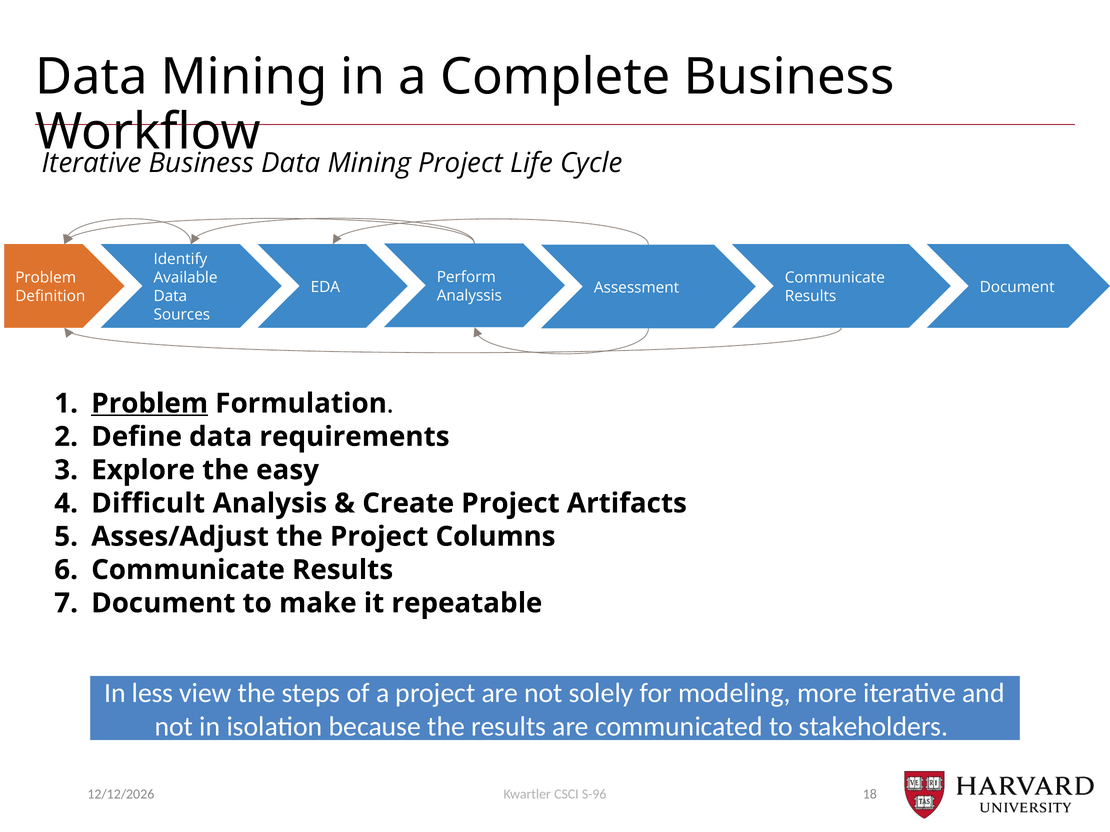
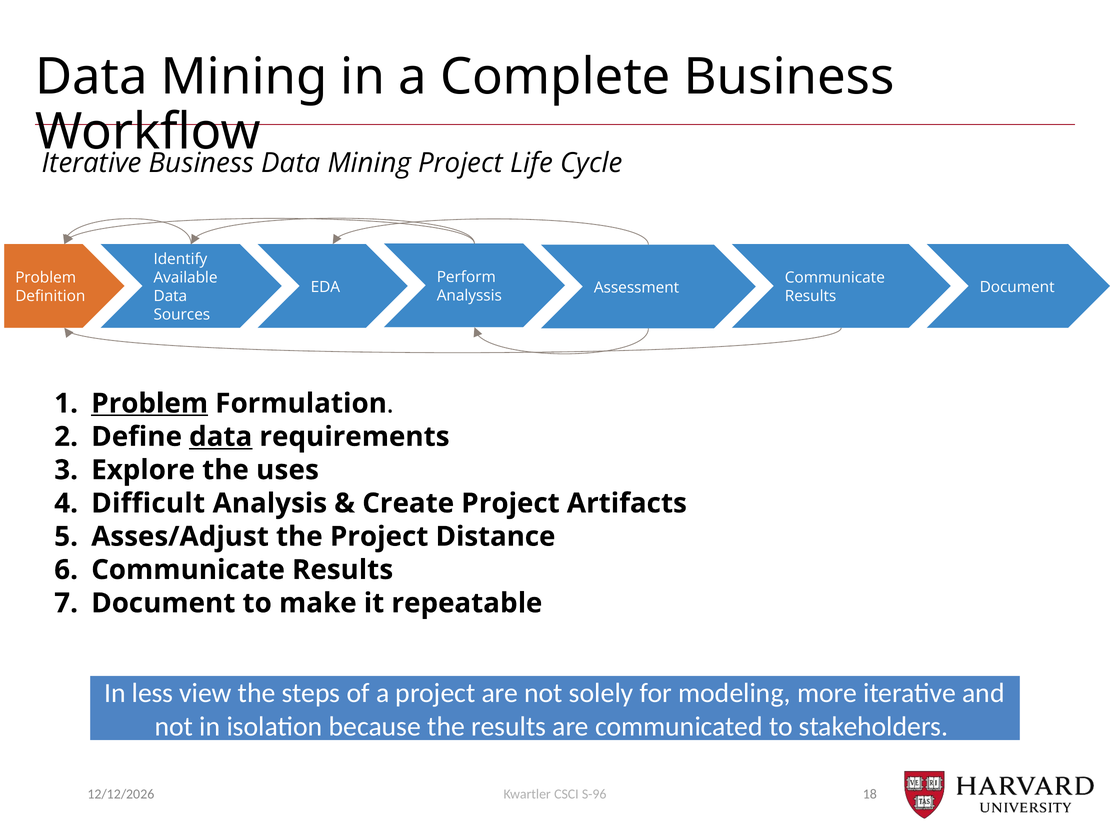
data at (221, 437) underline: none -> present
easy: easy -> uses
Columns: Columns -> Distance
